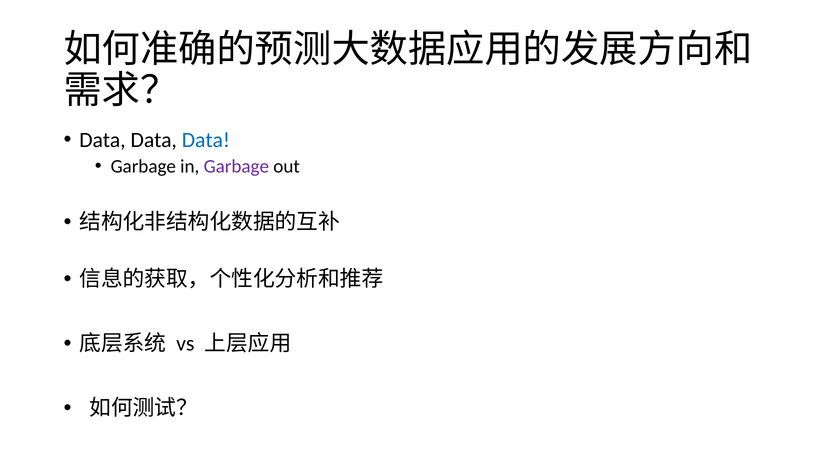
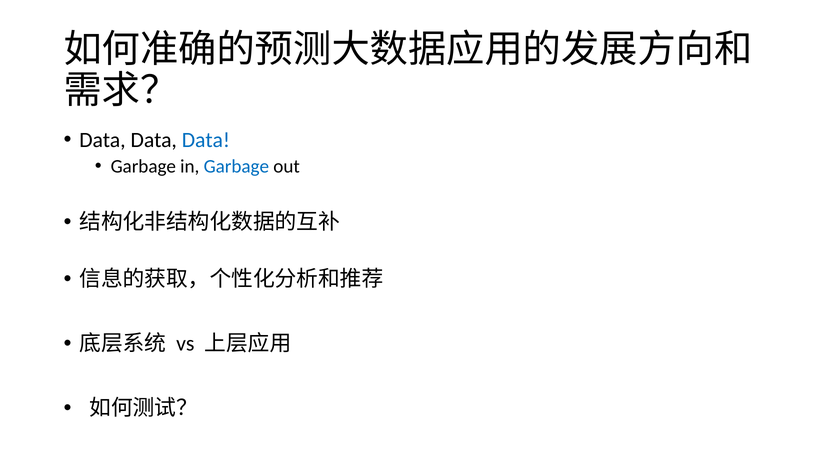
Garbage at (236, 166) colour: purple -> blue
